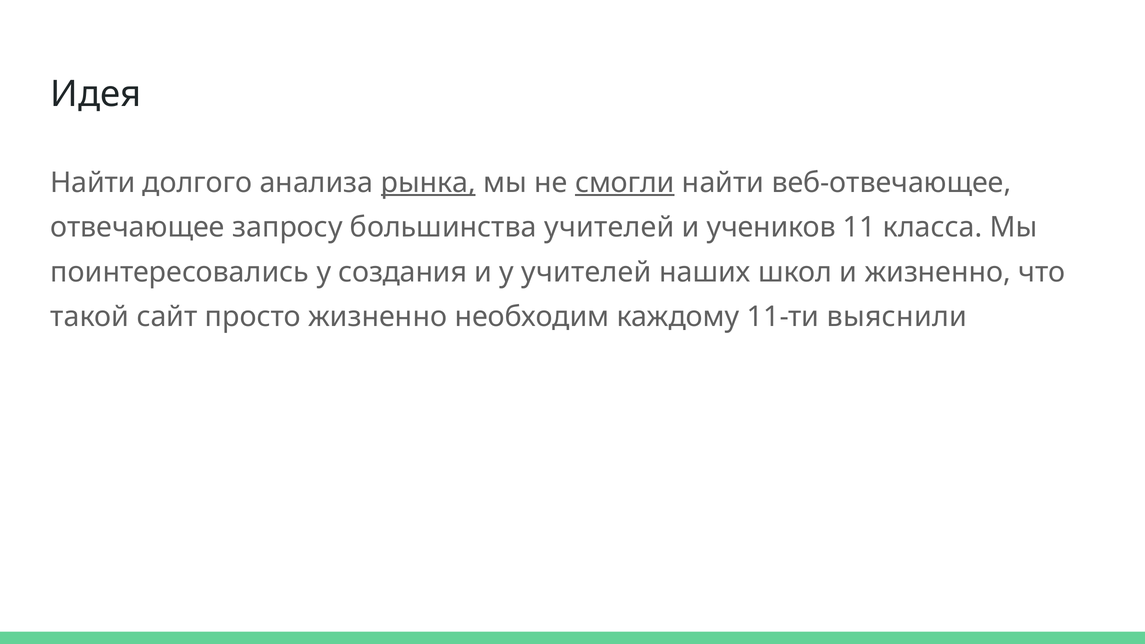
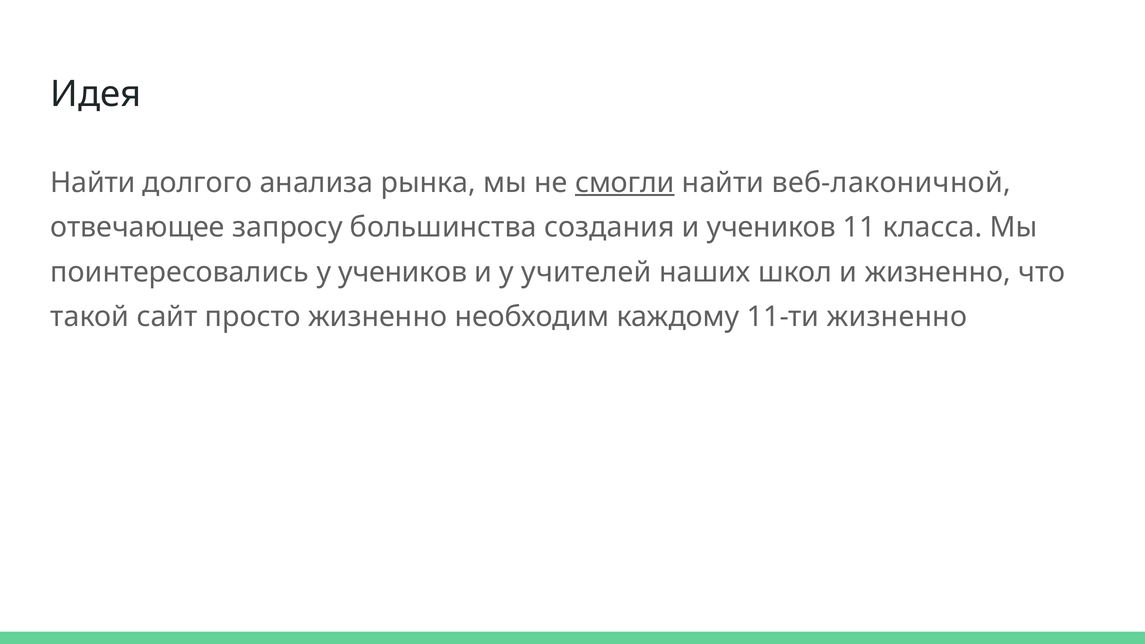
рынка underline: present -> none
веб-отвечающее: веб-отвечающее -> веб-лаконичной
большинства учителей: учителей -> создания
у создания: создания -> учеников
11-ти выяснили: выяснили -> жизненно
